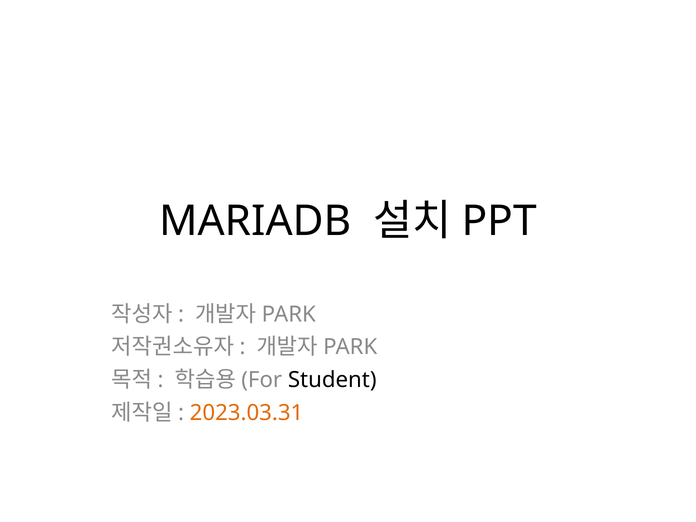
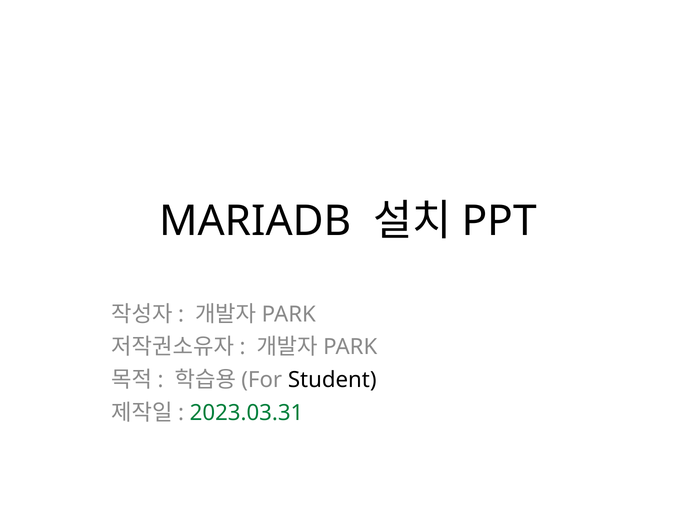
2023.03.31 colour: orange -> green
